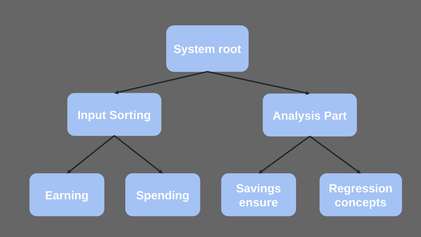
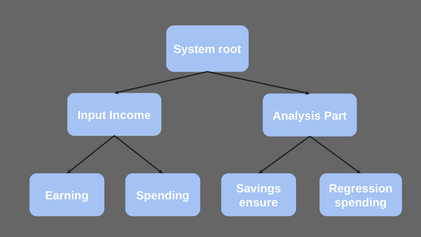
Sorting: Sorting -> Income
concepts at (361, 202): concepts -> spending
